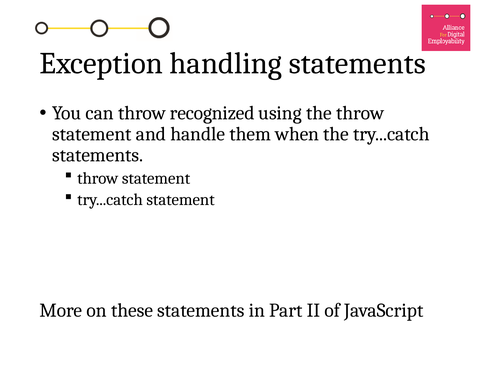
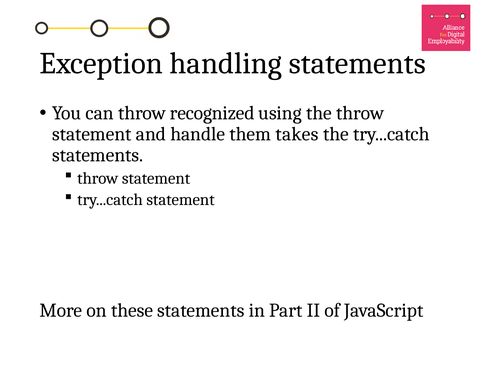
when: when -> takes
